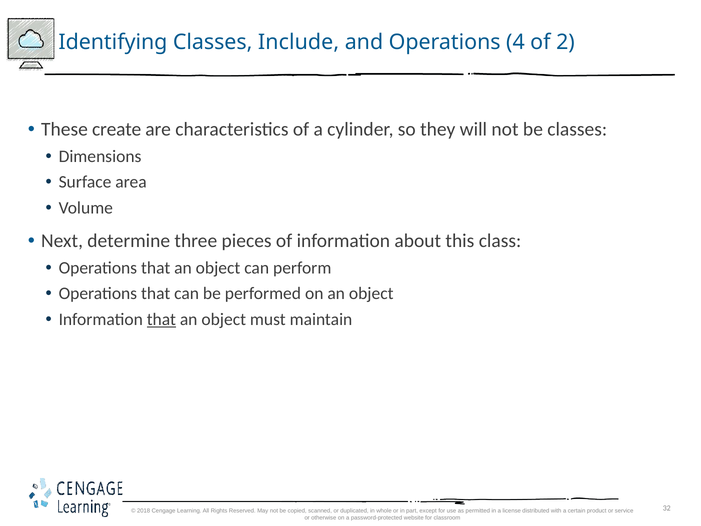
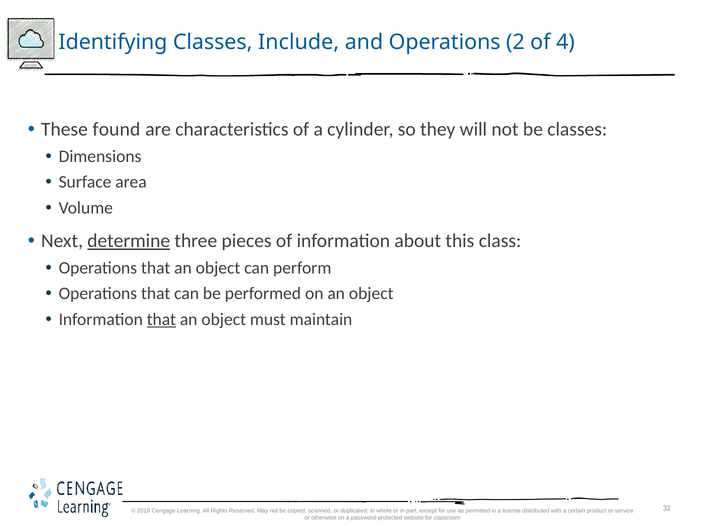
4: 4 -> 2
2: 2 -> 4
create: create -> found
determine underline: none -> present
